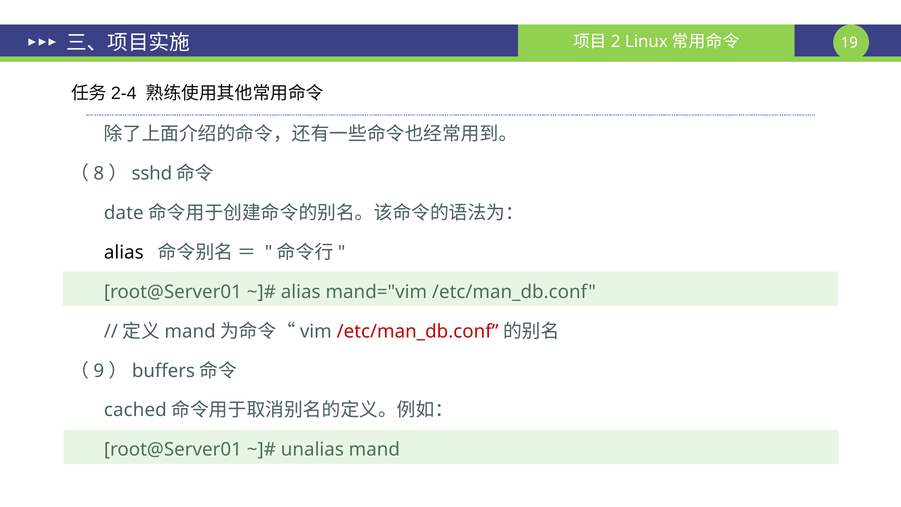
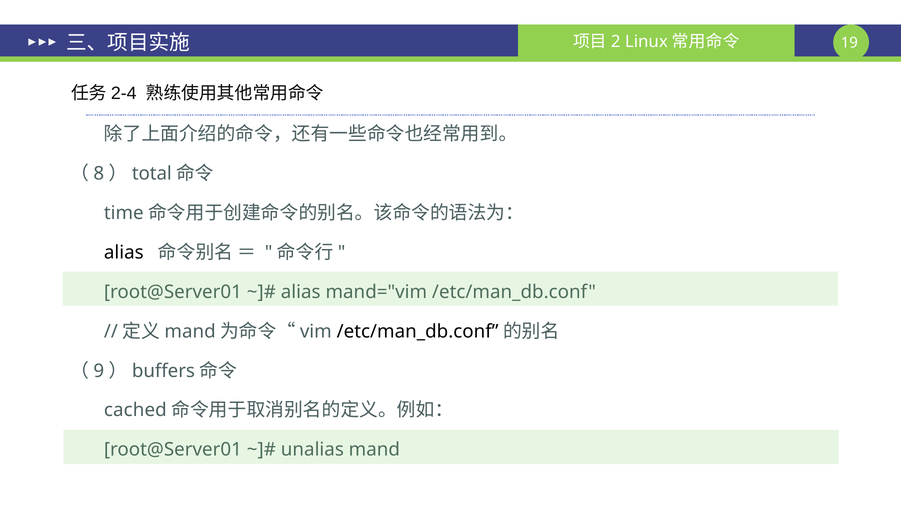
sshd: sshd -> total
date: date -> time
/etc/man_db.conf at (418, 331) colour: red -> black
